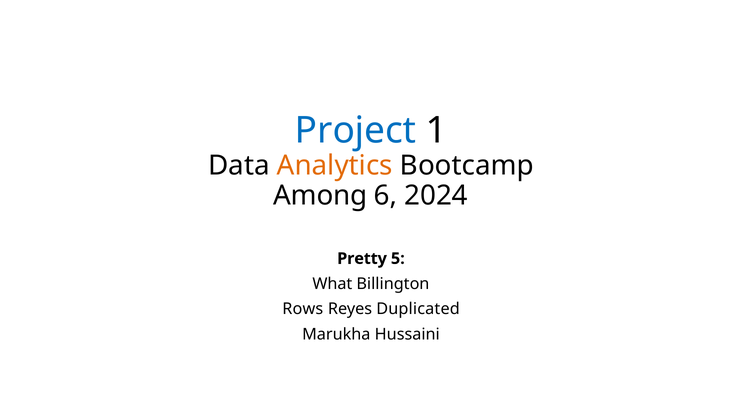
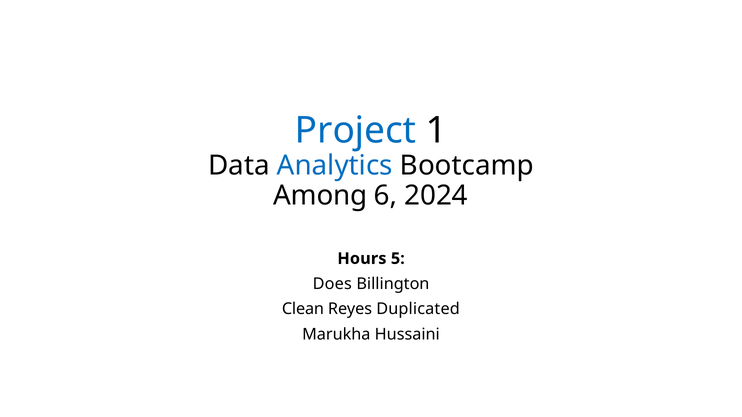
Analytics colour: orange -> blue
Pretty: Pretty -> Hours
What: What -> Does
Rows: Rows -> Clean
